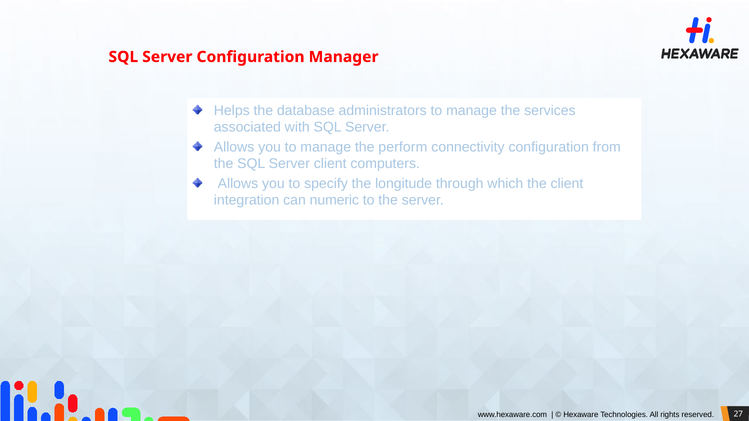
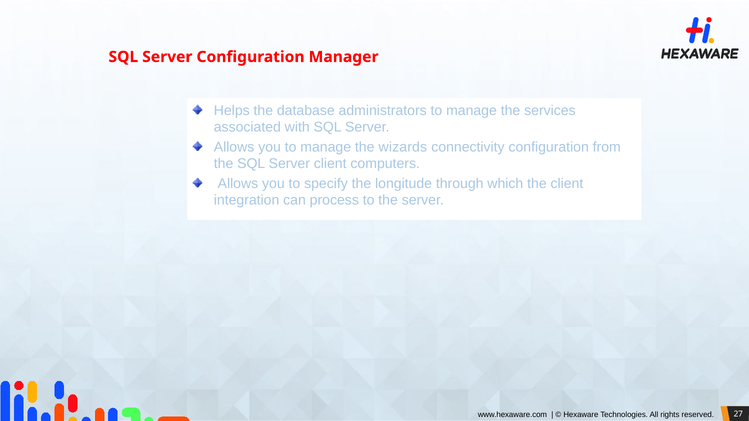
perform: perform -> wizards
numeric: numeric -> process
